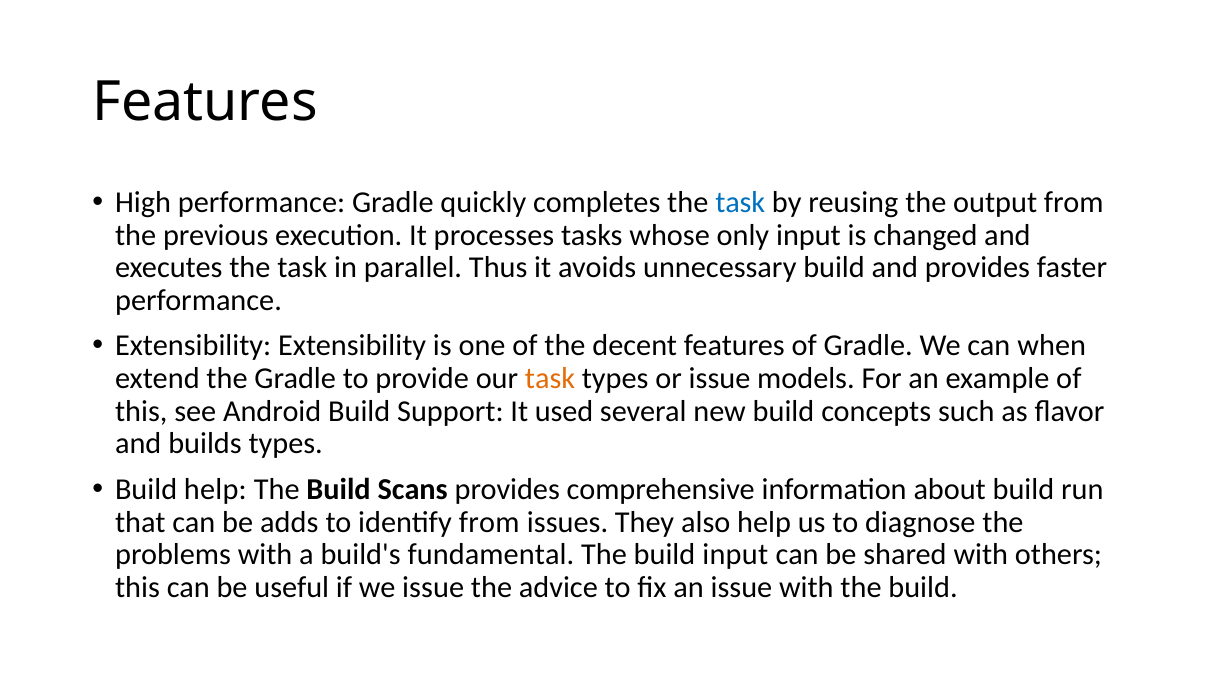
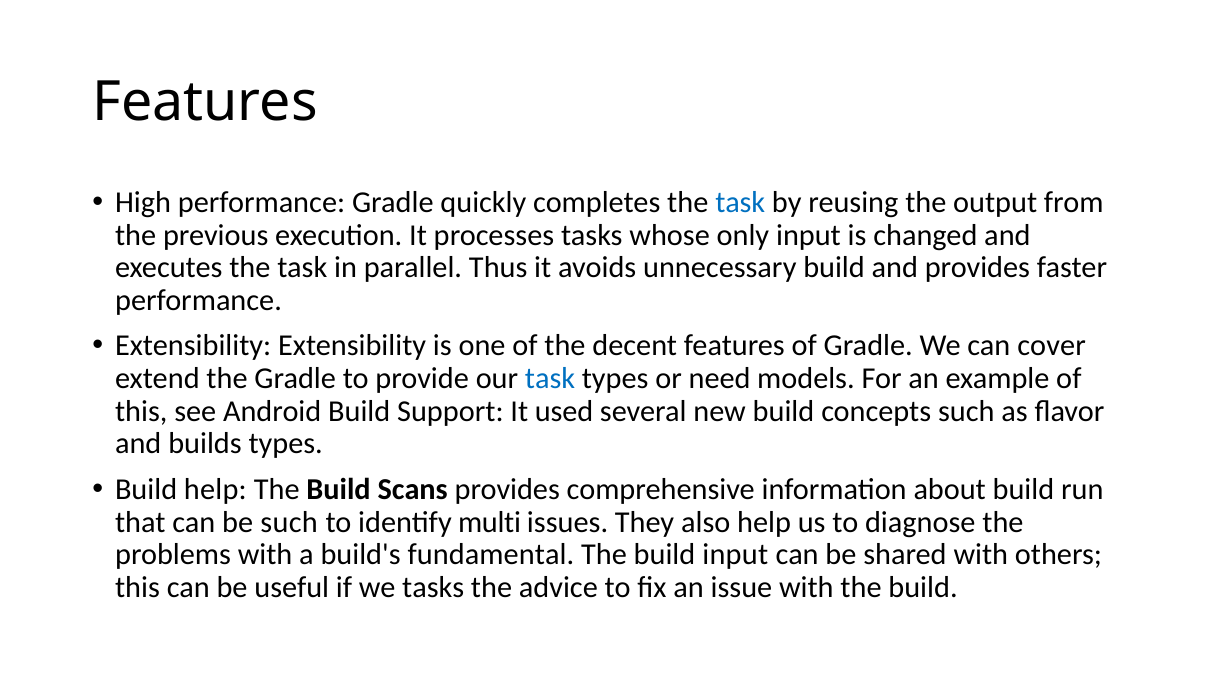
when: when -> cover
task at (550, 378) colour: orange -> blue
or issue: issue -> need
be adds: adds -> such
identify from: from -> multi
we issue: issue -> tasks
